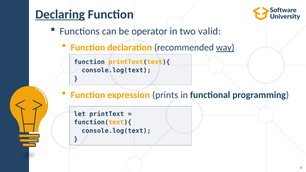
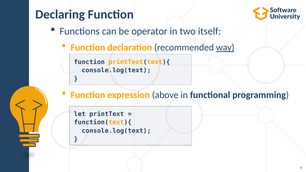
Declaring underline: present -> none
valid: valid -> itself
prints: prints -> above
